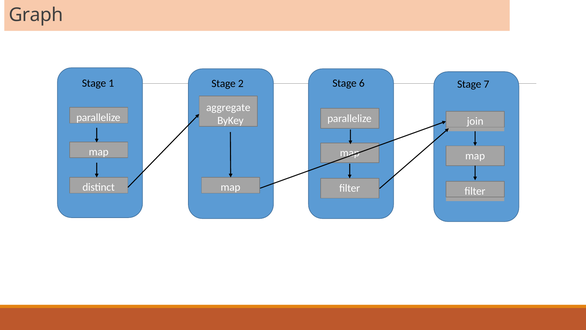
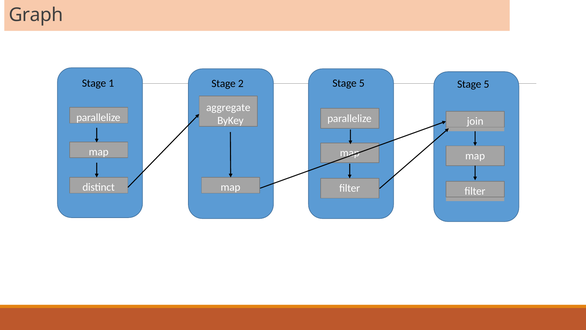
6 at (362, 83): 6 -> 5
7 at (487, 84): 7 -> 5
